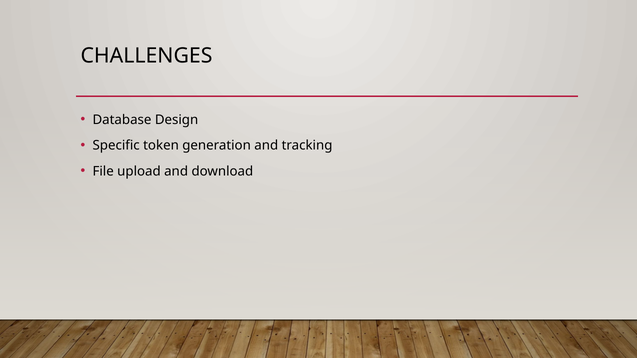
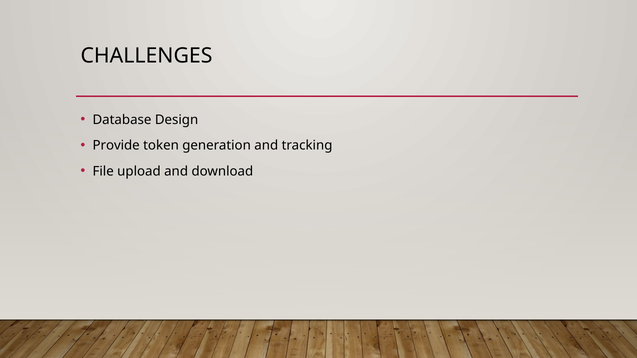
Specific: Specific -> Provide
